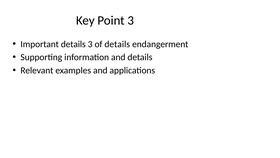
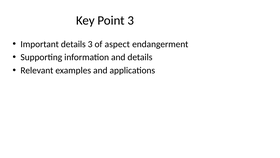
of details: details -> aspect
